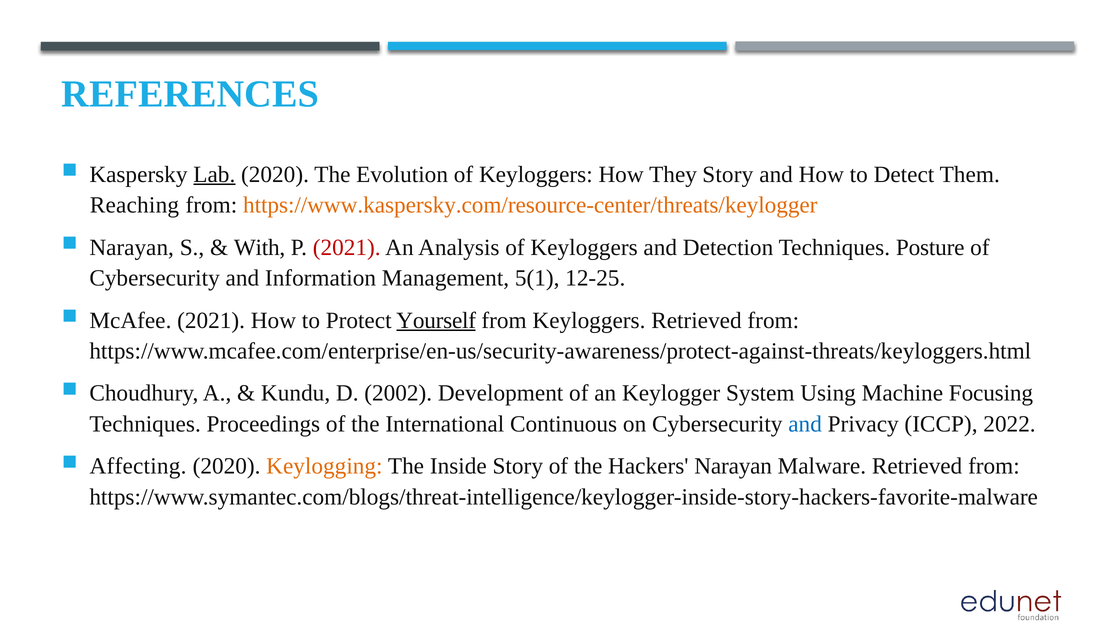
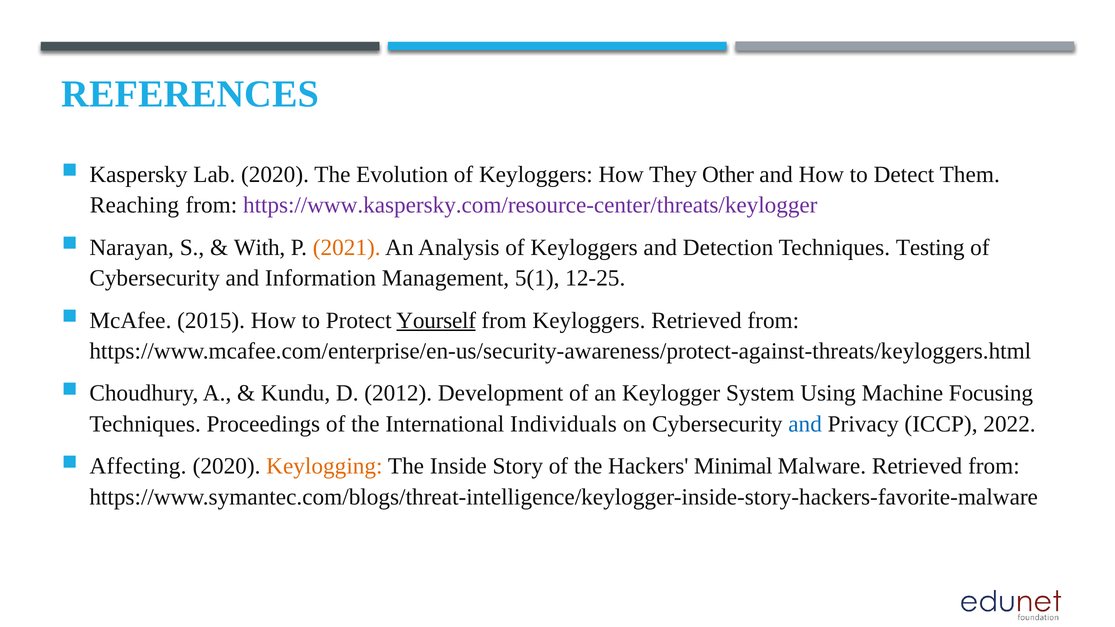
Lab underline: present -> none
They Story: Story -> Other
https://www.kaspersky.com/resource-center/threats/keylogger colour: orange -> purple
2021 at (347, 247) colour: red -> orange
Posture: Posture -> Testing
McAfee 2021: 2021 -> 2015
2002: 2002 -> 2012
Continuous: Continuous -> Individuals
Hackers Narayan: Narayan -> Minimal
